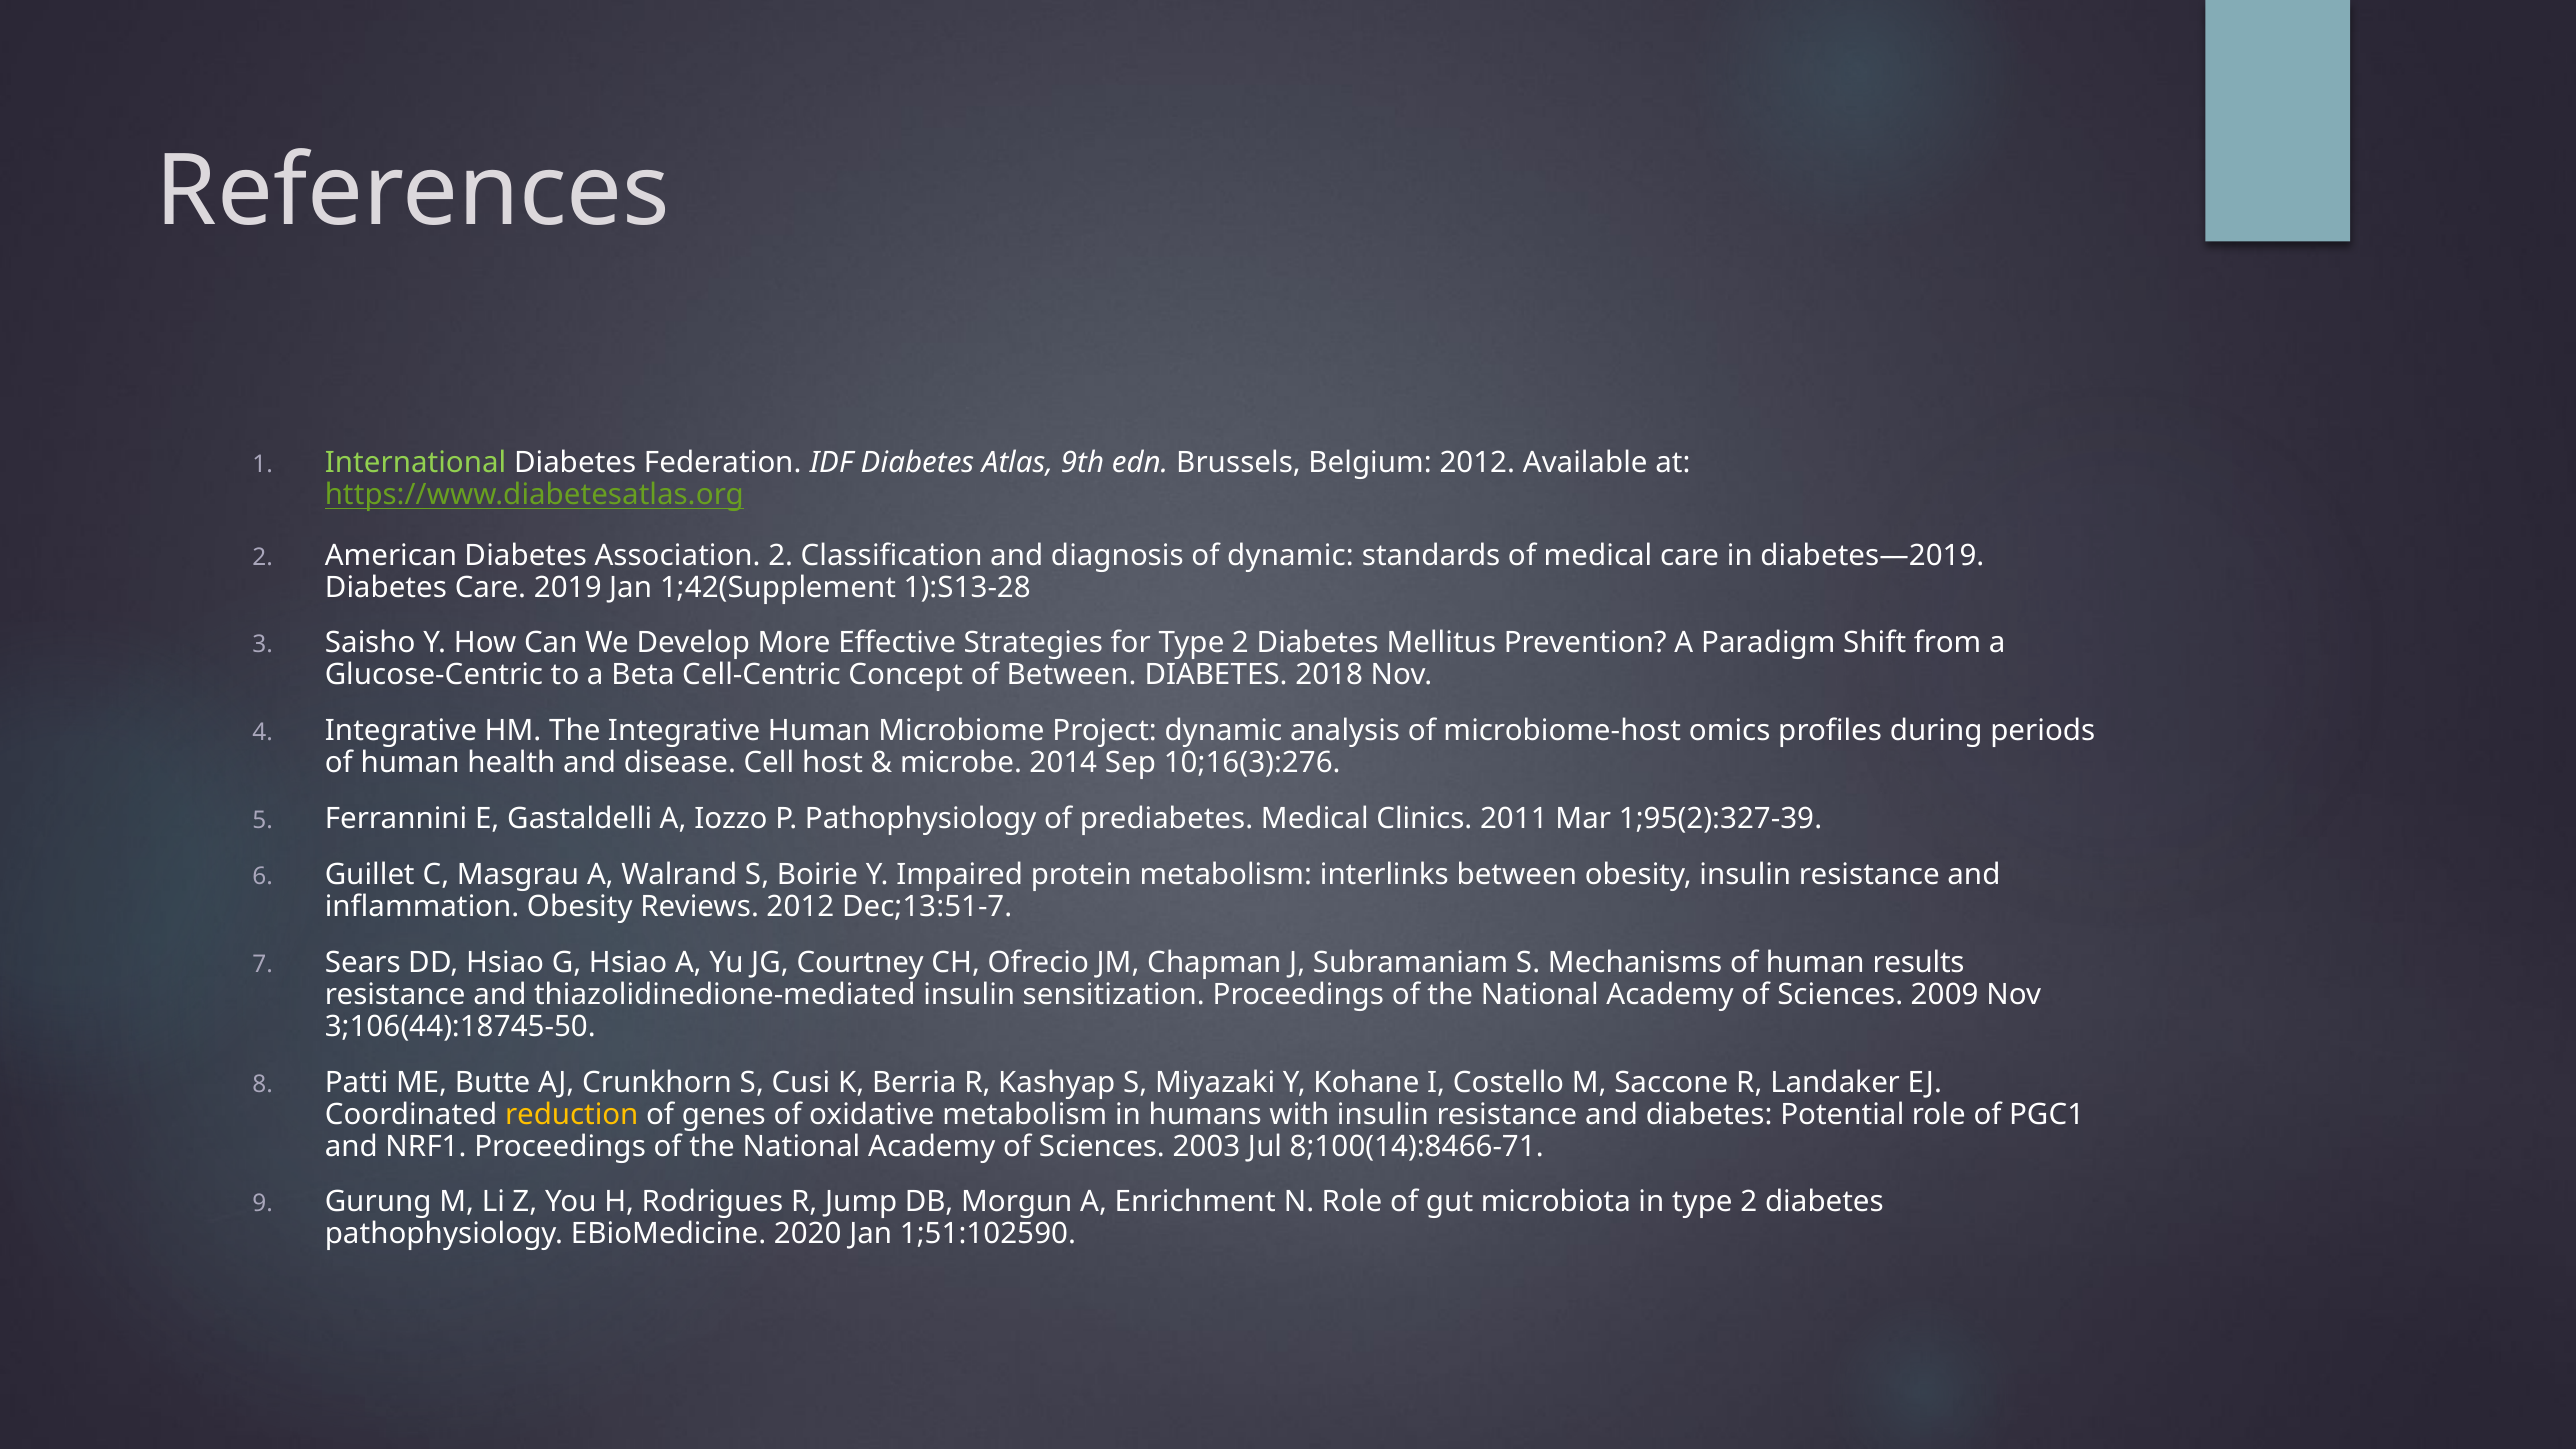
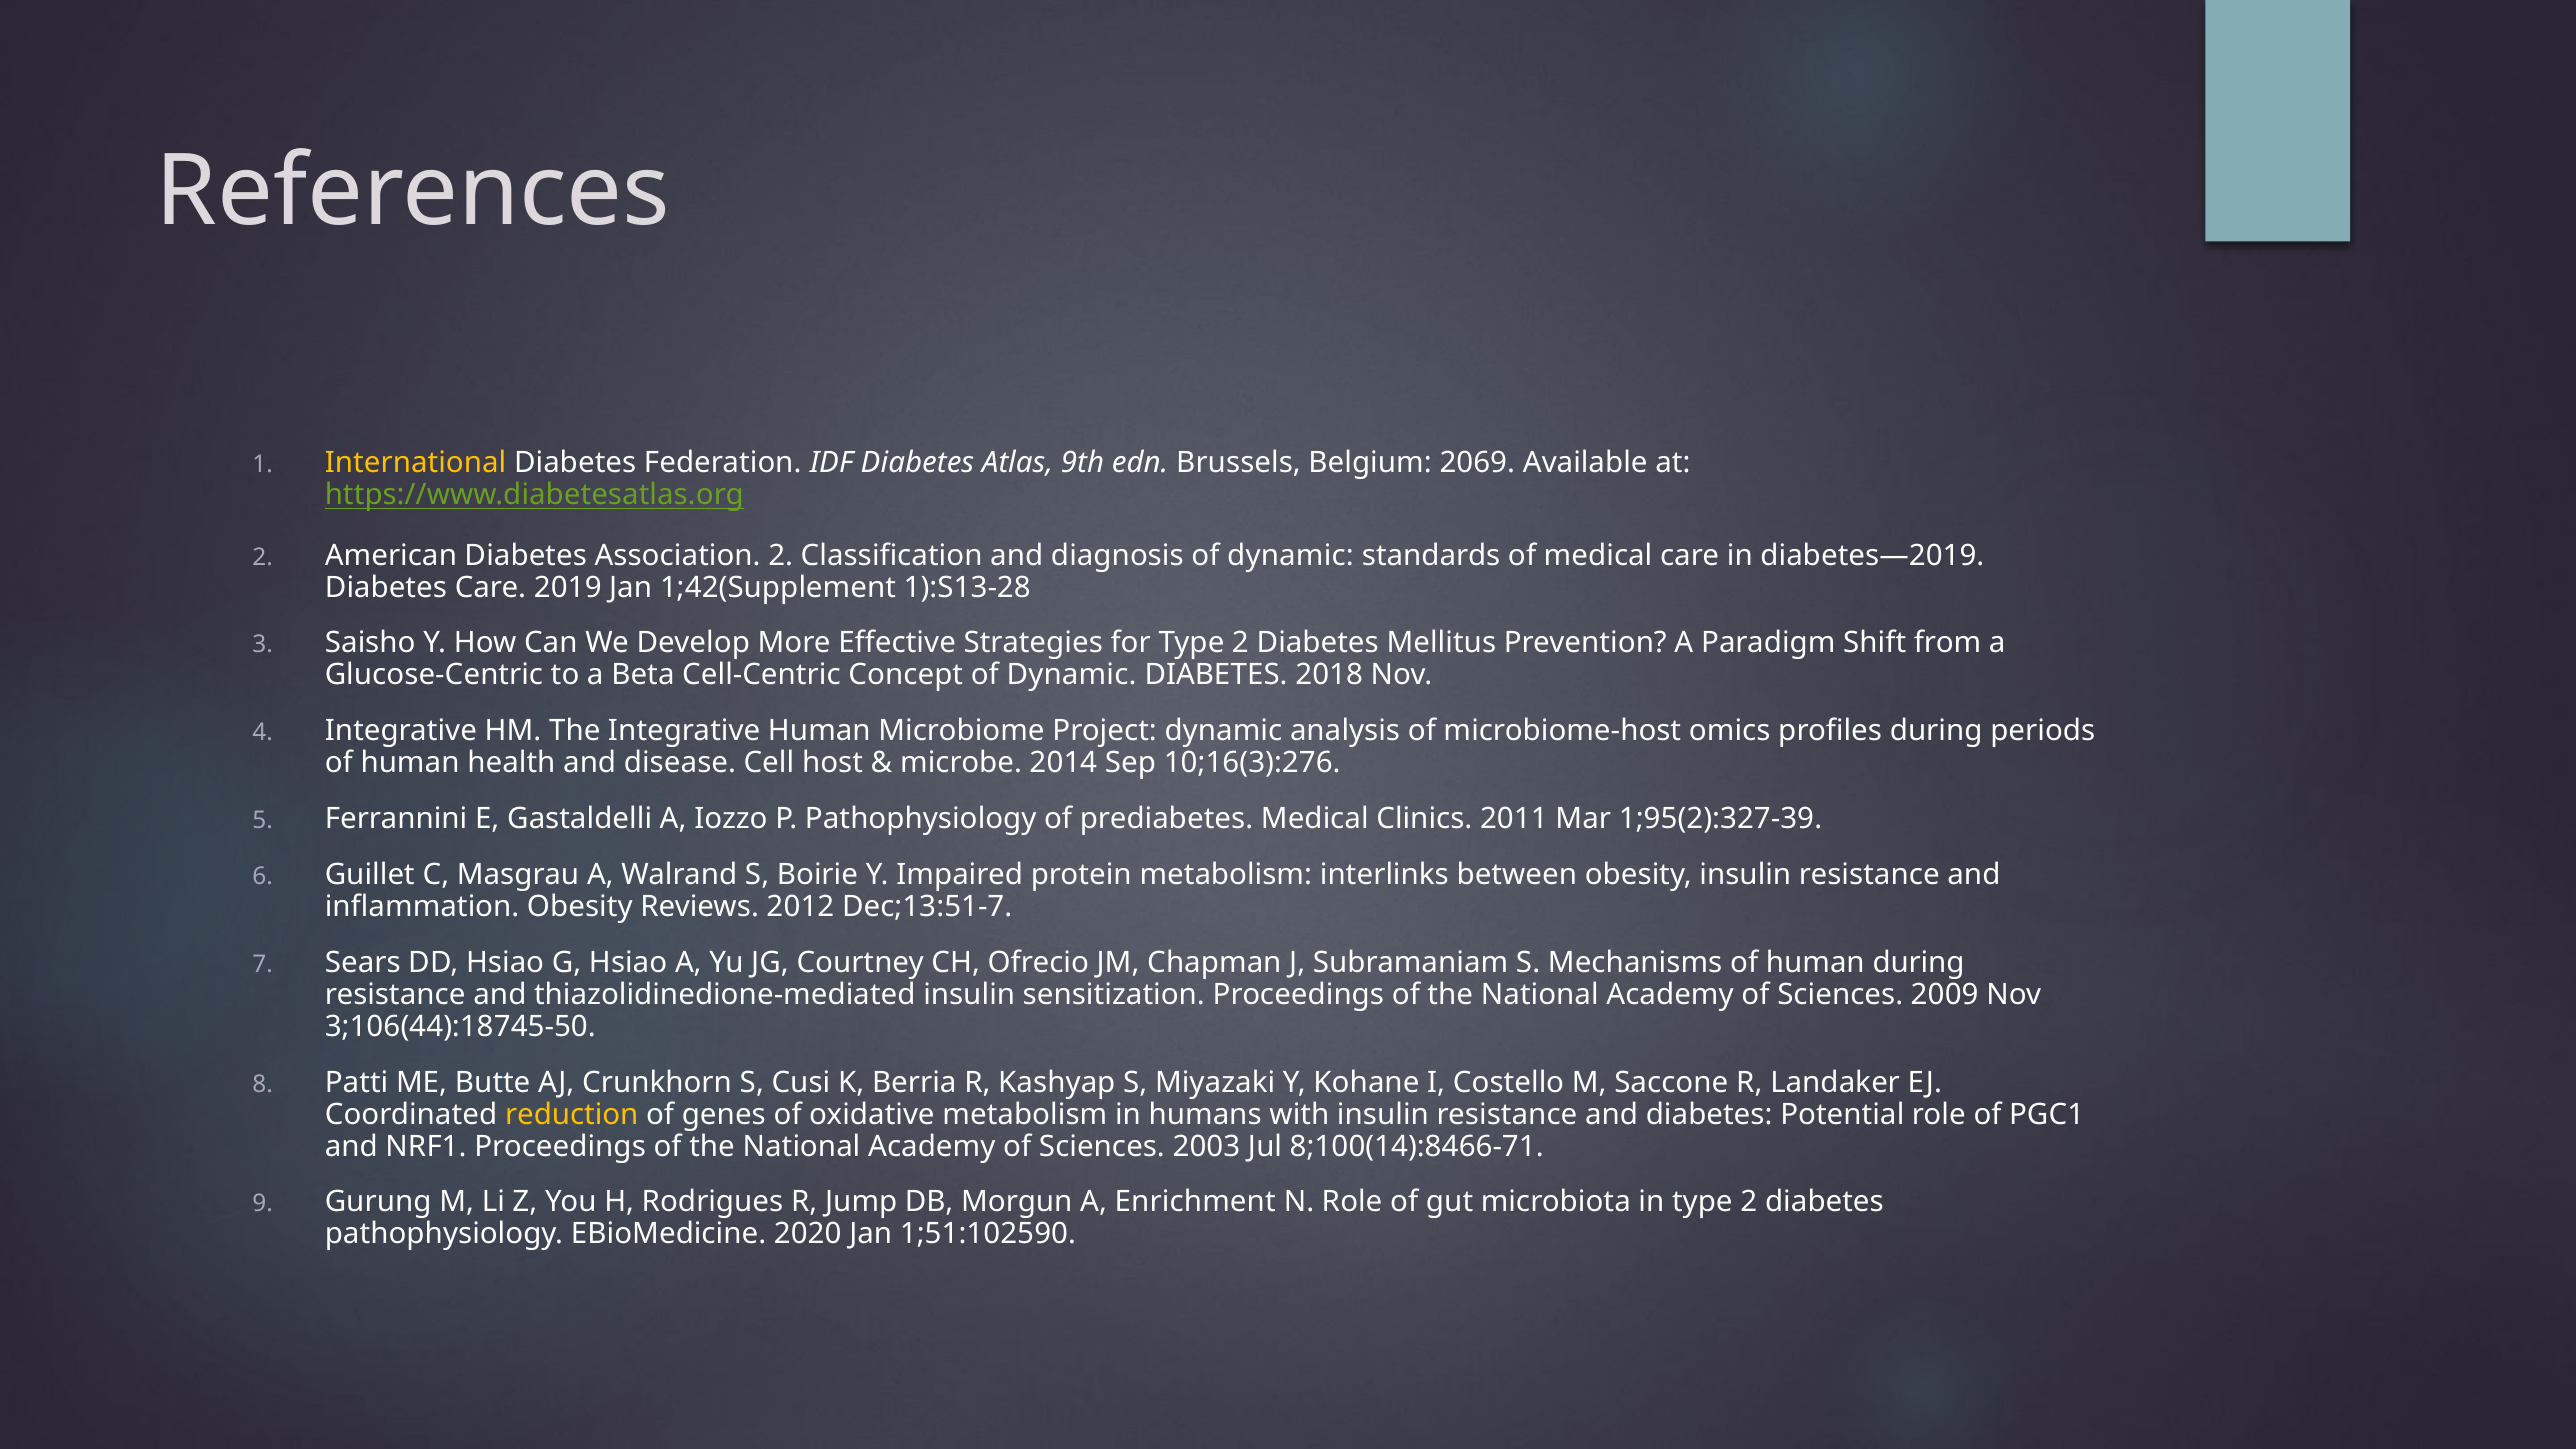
International colour: light green -> yellow
Belgium 2012: 2012 -> 2069
Concept of Between: Between -> Dynamic
human results: results -> during
